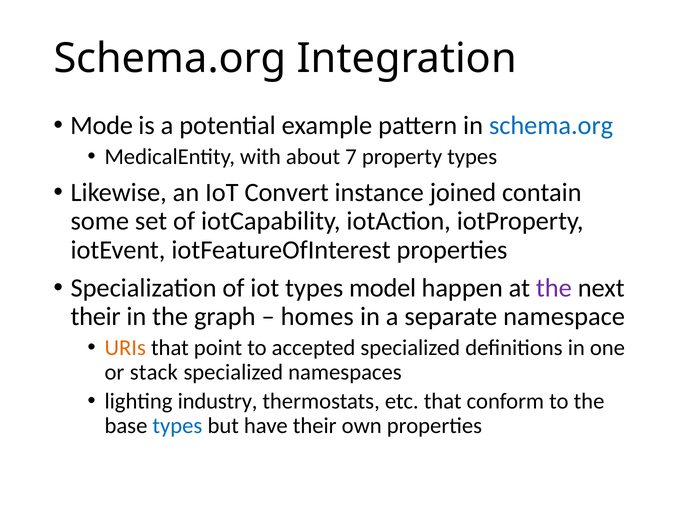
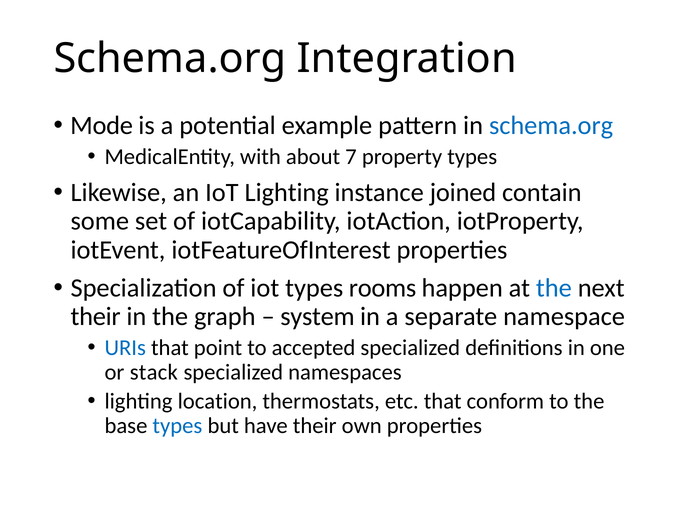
IoT Convert: Convert -> Lighting
model: model -> rooms
the at (554, 288) colour: purple -> blue
homes: homes -> system
URIs colour: orange -> blue
industry: industry -> location
